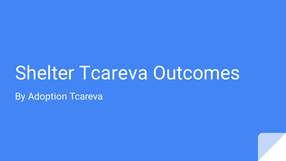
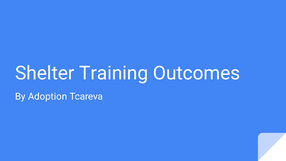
Shelter Tcareva: Tcareva -> Training
